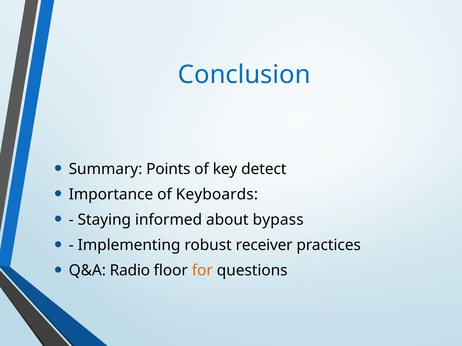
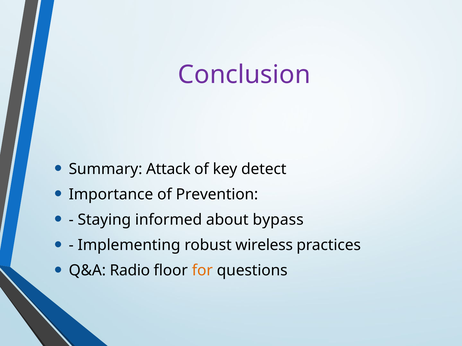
Conclusion colour: blue -> purple
Points: Points -> Attack
Keyboards: Keyboards -> Prevention
receiver: receiver -> wireless
